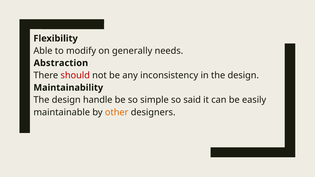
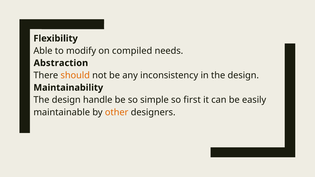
generally: generally -> compiled
should colour: red -> orange
said: said -> first
